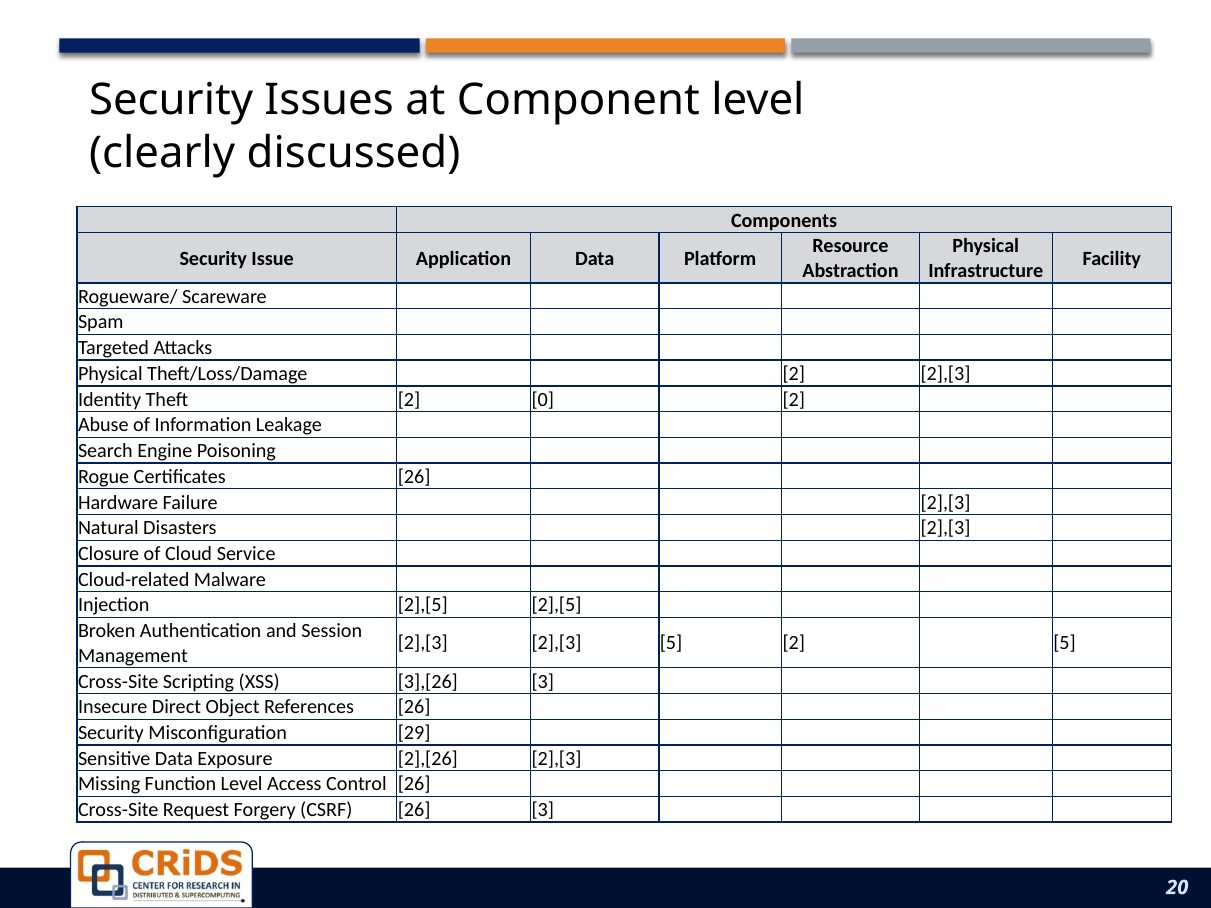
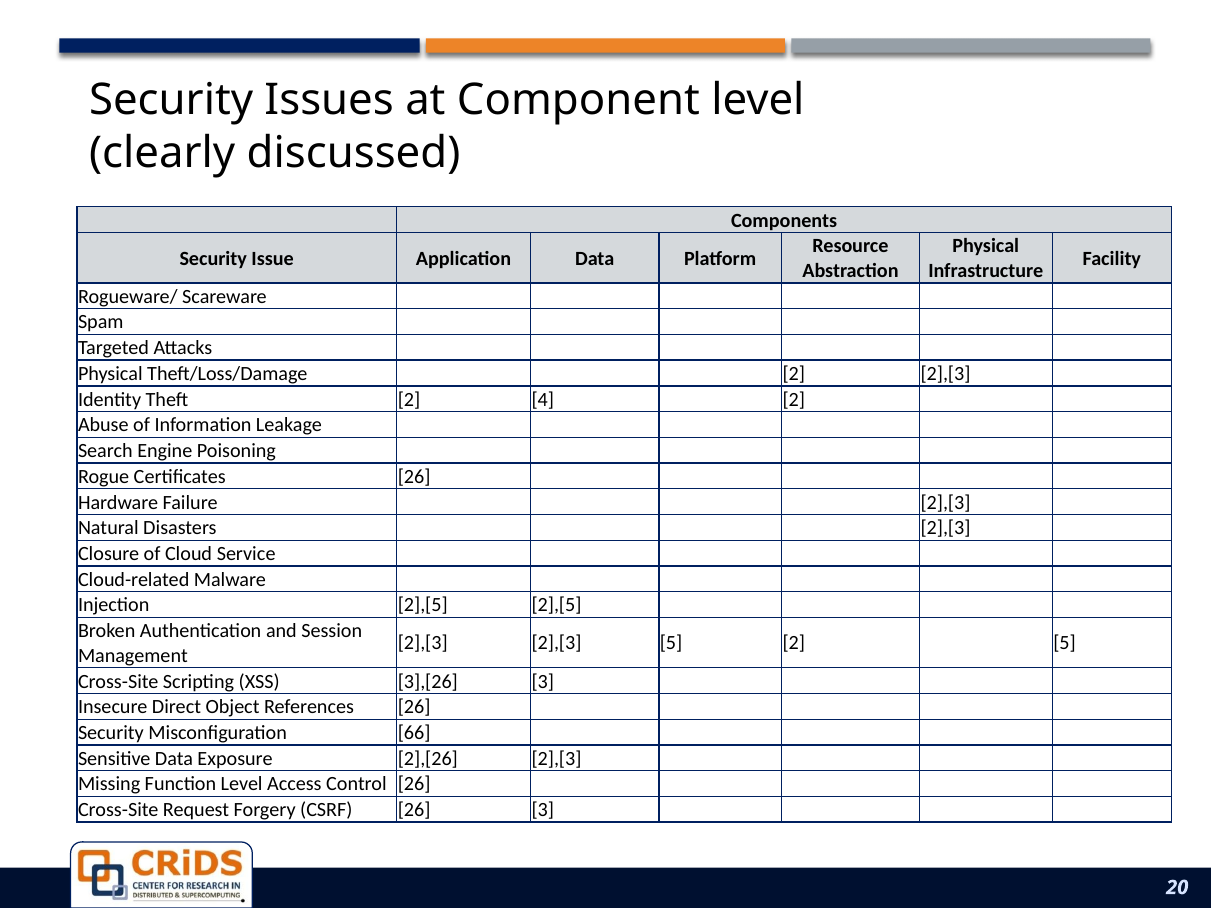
0: 0 -> 4
29: 29 -> 66
